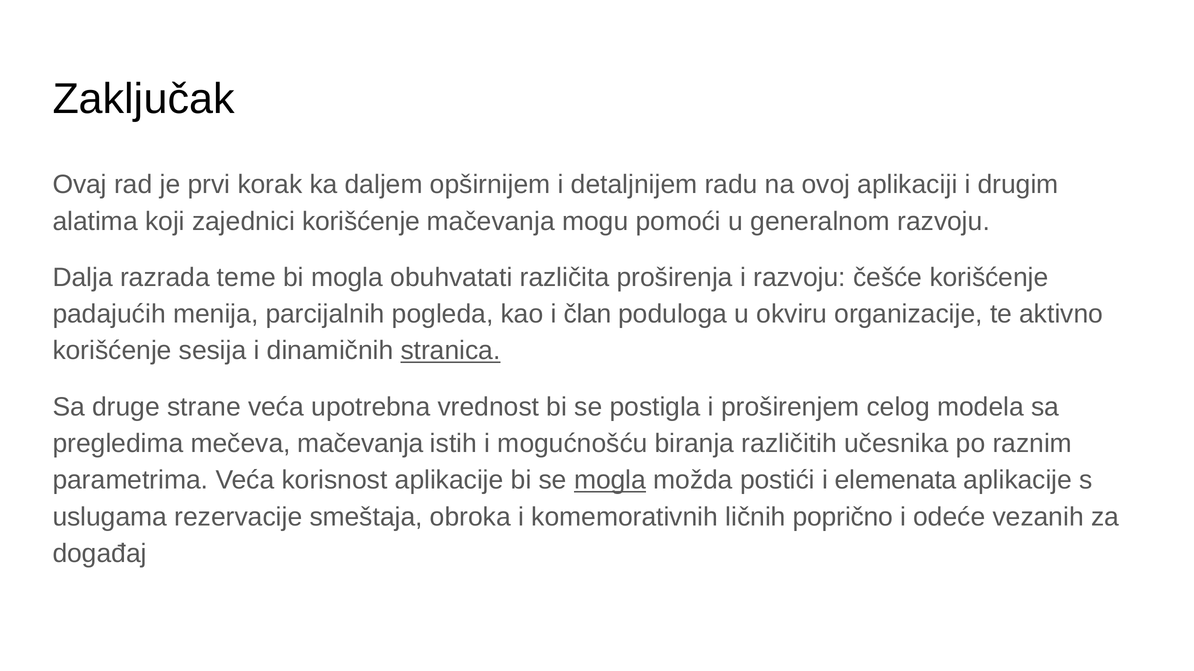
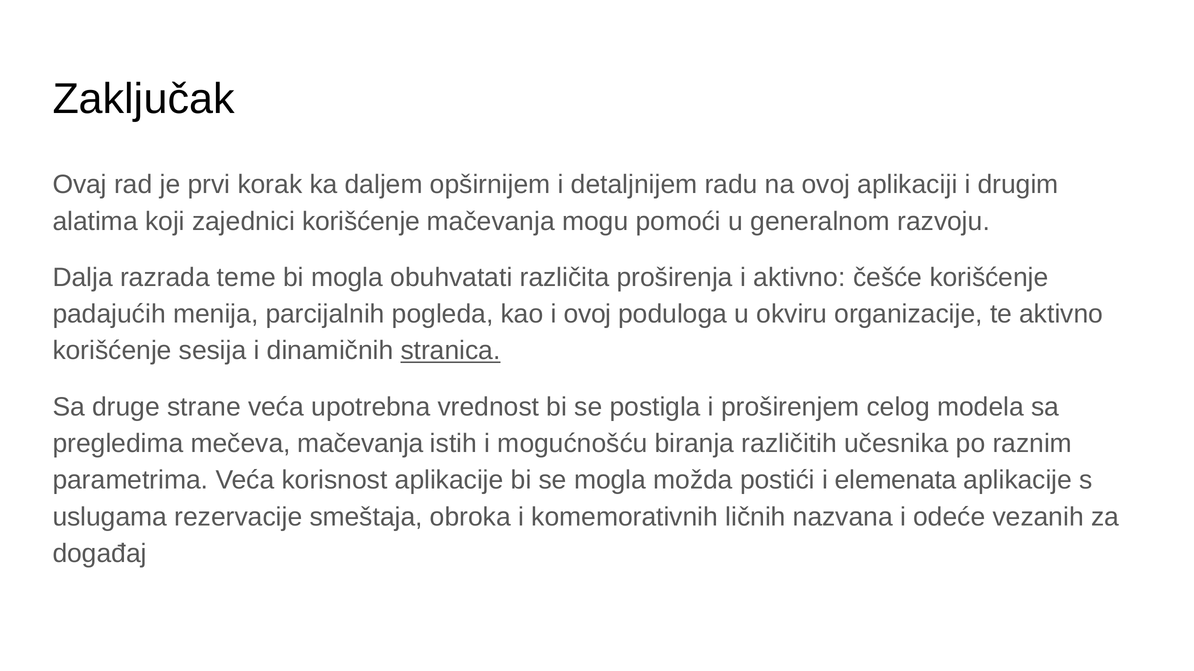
i razvoju: razvoju -> aktivno
i član: član -> ovoj
mogla at (610, 481) underline: present -> none
poprično: poprično -> nazvana
